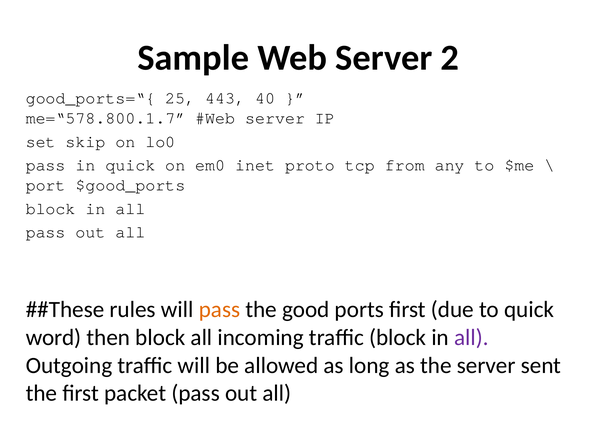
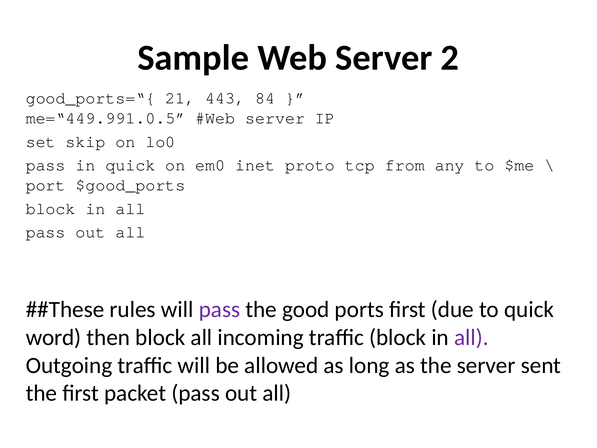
25: 25 -> 21
40: 40 -> 84
me=“578.800.1.7: me=“578.800.1.7 -> me=“449.991.0.5
pass at (219, 309) colour: orange -> purple
